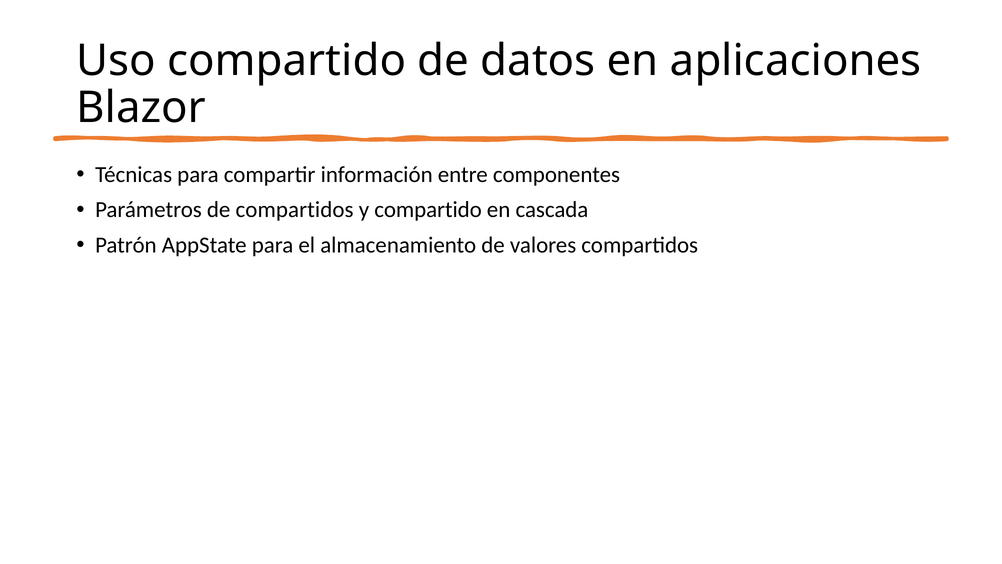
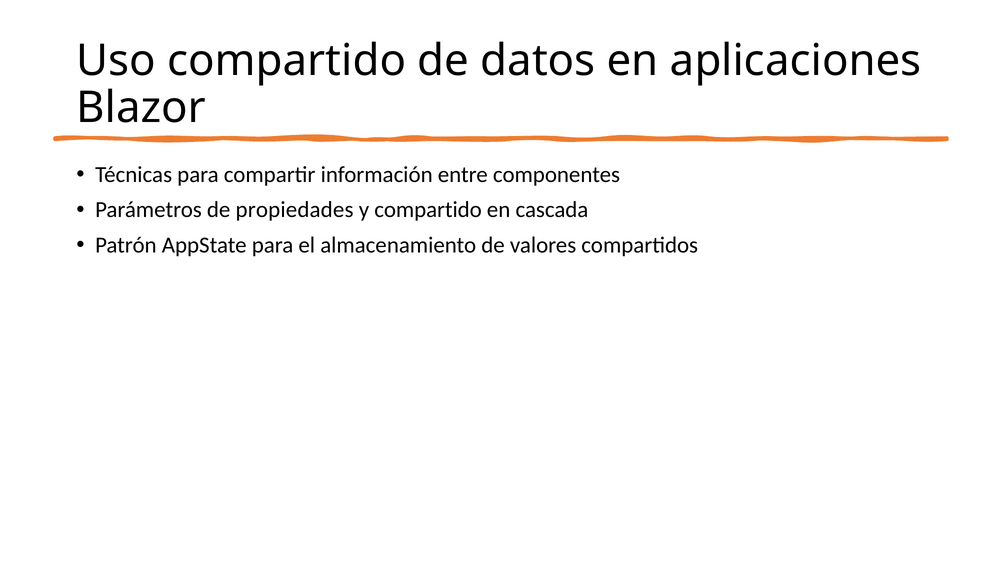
de compartidos: compartidos -> propiedades
